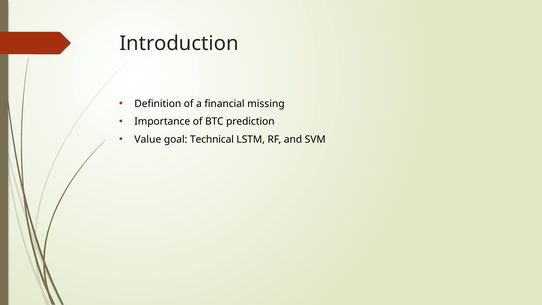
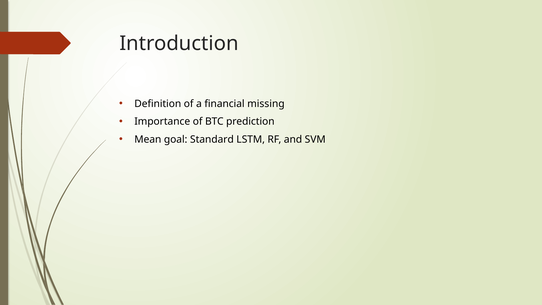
Value: Value -> Mean
Technical: Technical -> Standard
